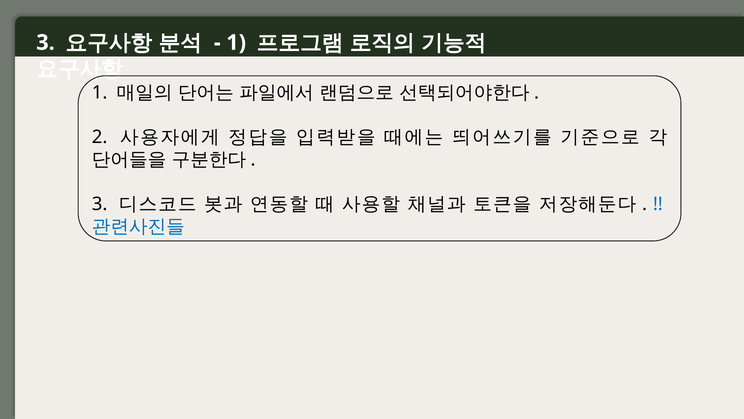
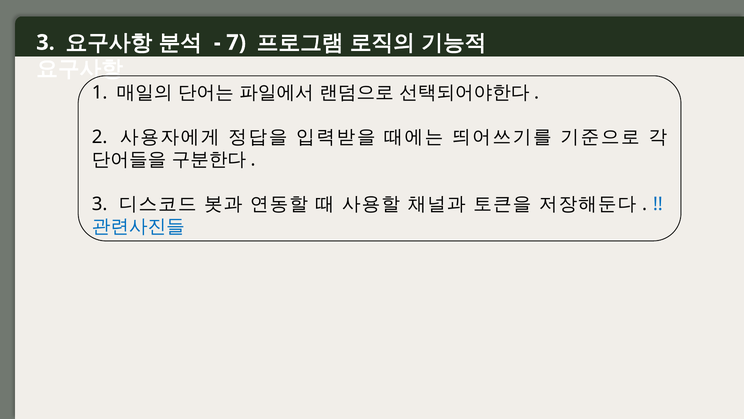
1 at (236, 43): 1 -> 7
